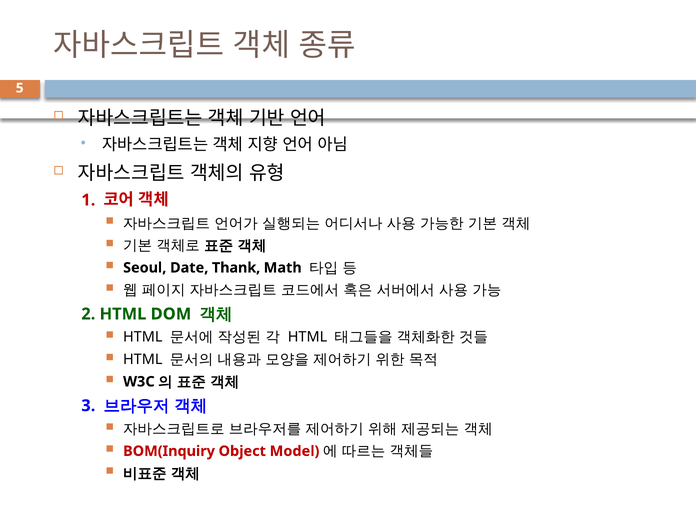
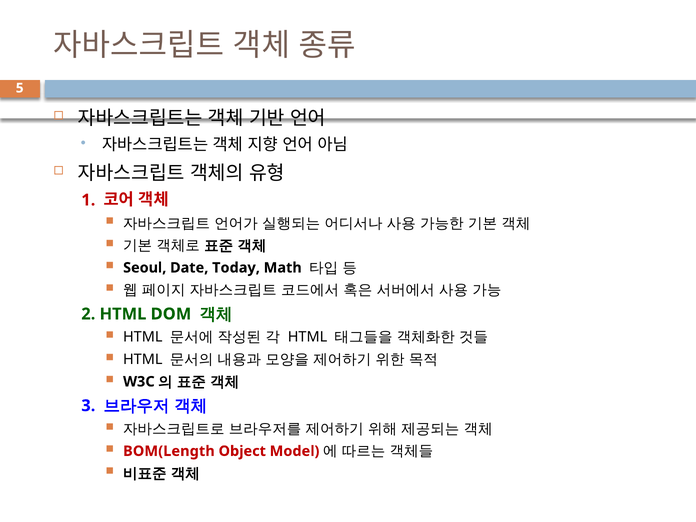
Thank: Thank -> Today
BOM(Inquiry: BOM(Inquiry -> BOM(Length
